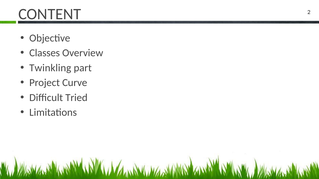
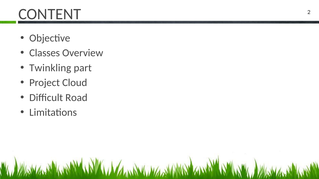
Curve: Curve -> Cloud
Tried: Tried -> Road
